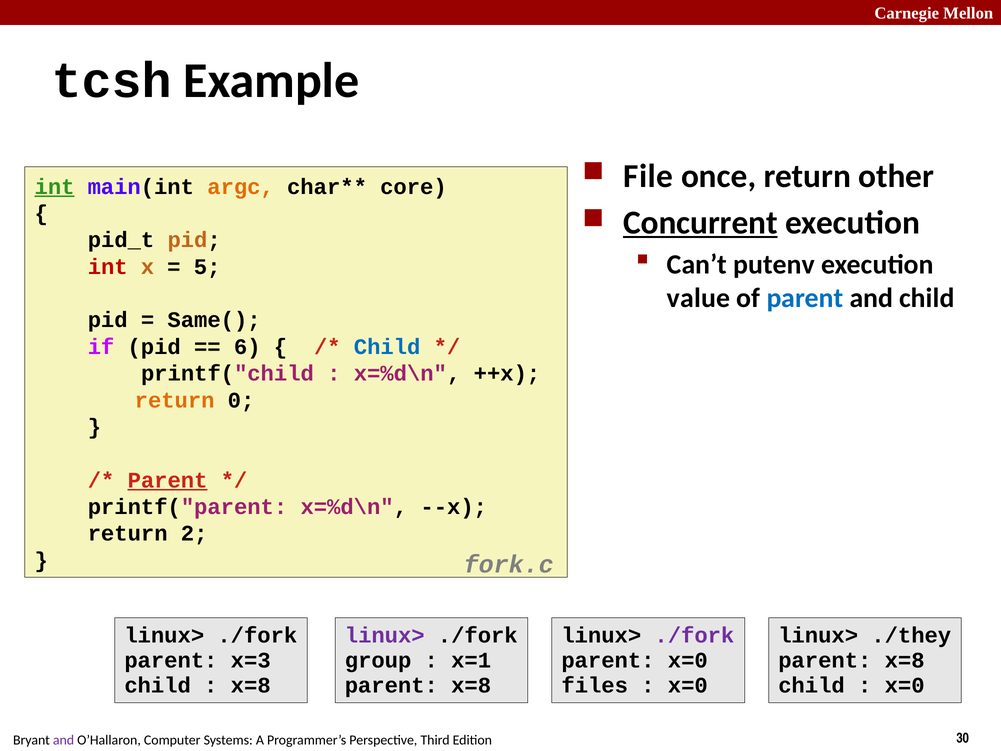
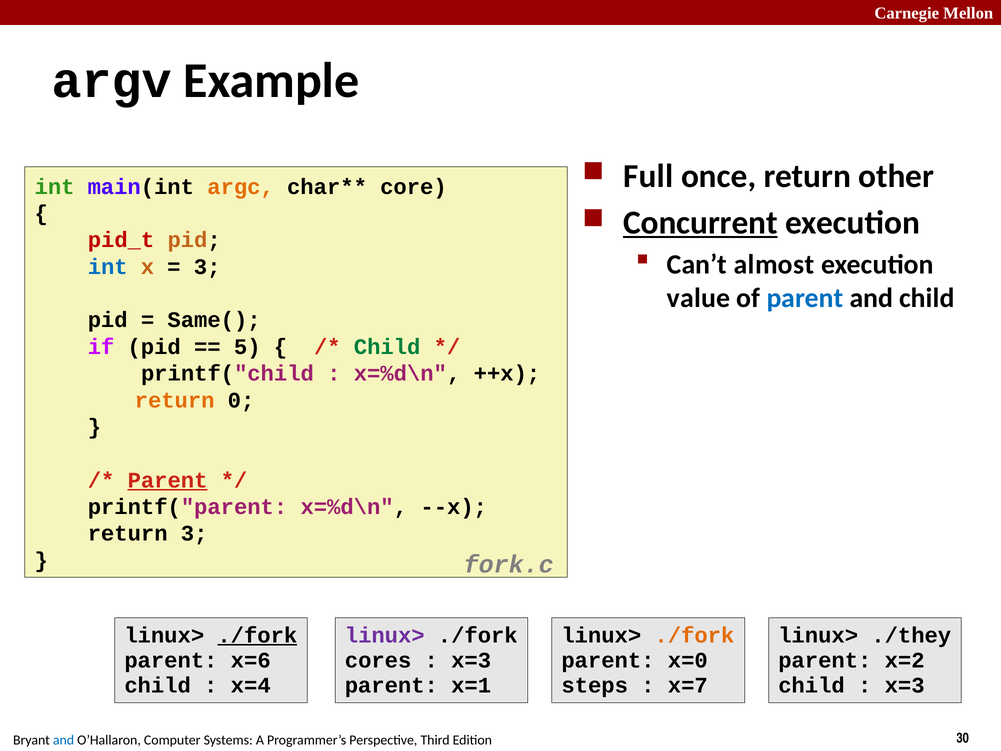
tcsh: tcsh -> argv
File: File -> Full
int at (55, 187) underline: present -> none
pid_t colour: black -> red
putenv: putenv -> almost
int at (108, 267) colour: red -> blue
5 at (207, 267): 5 -> 3
6: 6 -> 5
Child at (387, 347) colour: blue -> green
return 2: 2 -> 3
./fork at (257, 635) underline: none -> present
./fork at (694, 635) colour: purple -> orange
x=3: x=3 -> x=6
group: group -> cores
x=1 at (471, 660): x=1 -> x=3
x=8 at (905, 660): x=8 -> x=2
x=8 at (251, 685): x=8 -> x=4
x=8 at (471, 685): x=8 -> x=1
files: files -> steps
x=0 at (688, 685): x=0 -> x=7
x=0 at (905, 685): x=0 -> x=3
and at (64, 740) colour: purple -> blue
